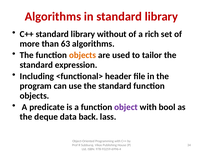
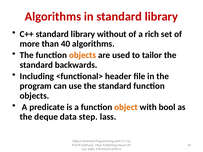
63: 63 -> 40
expression: expression -> backwards
object colour: purple -> orange
back: back -> step
